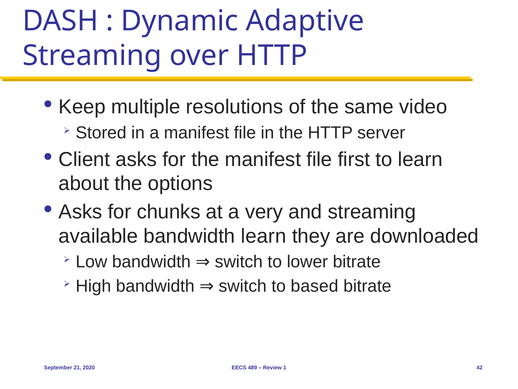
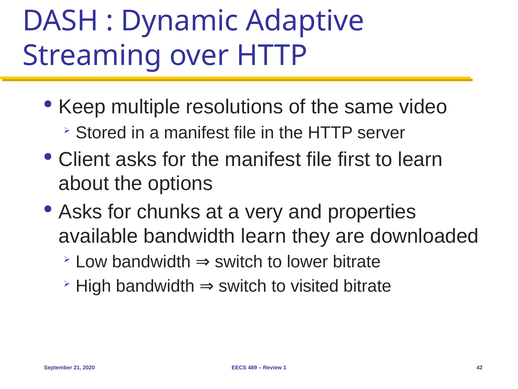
and streaming: streaming -> properties
based: based -> visited
